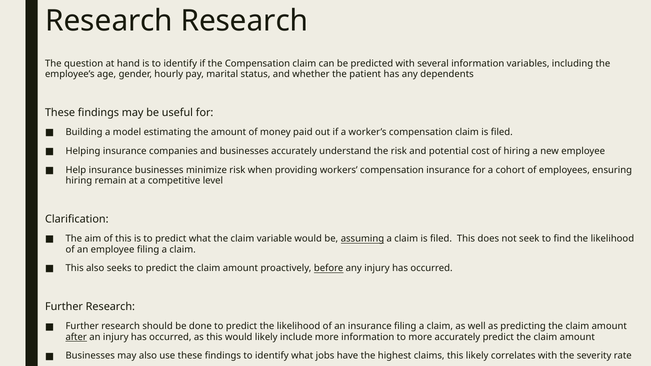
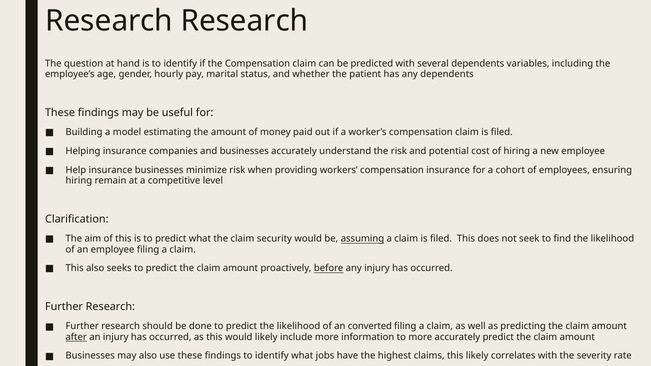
several information: information -> dependents
variable: variable -> security
an insurance: insurance -> converted
